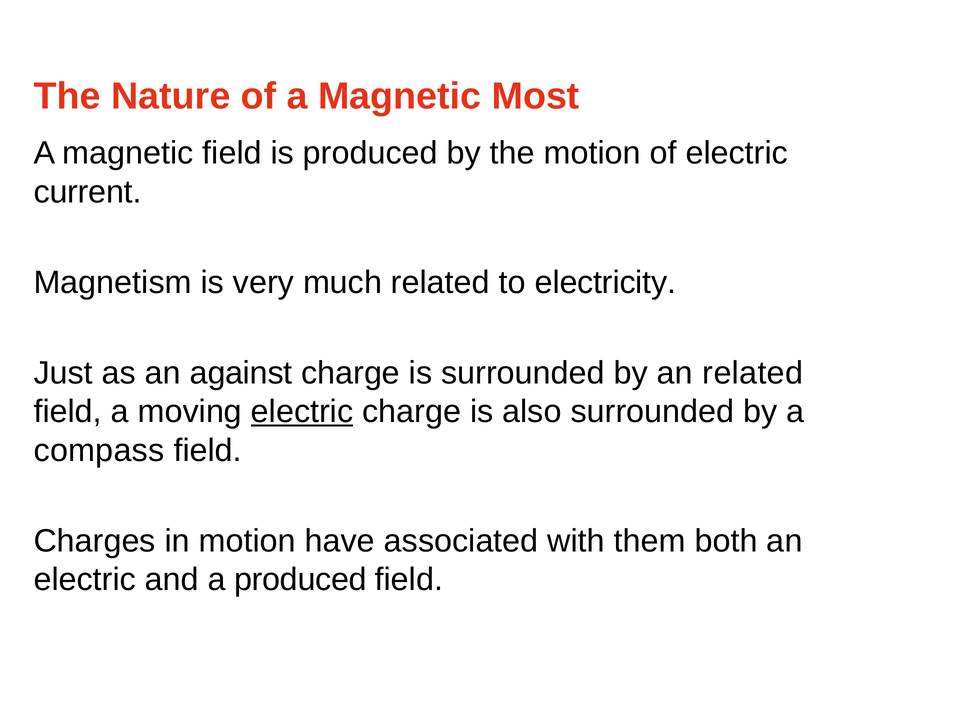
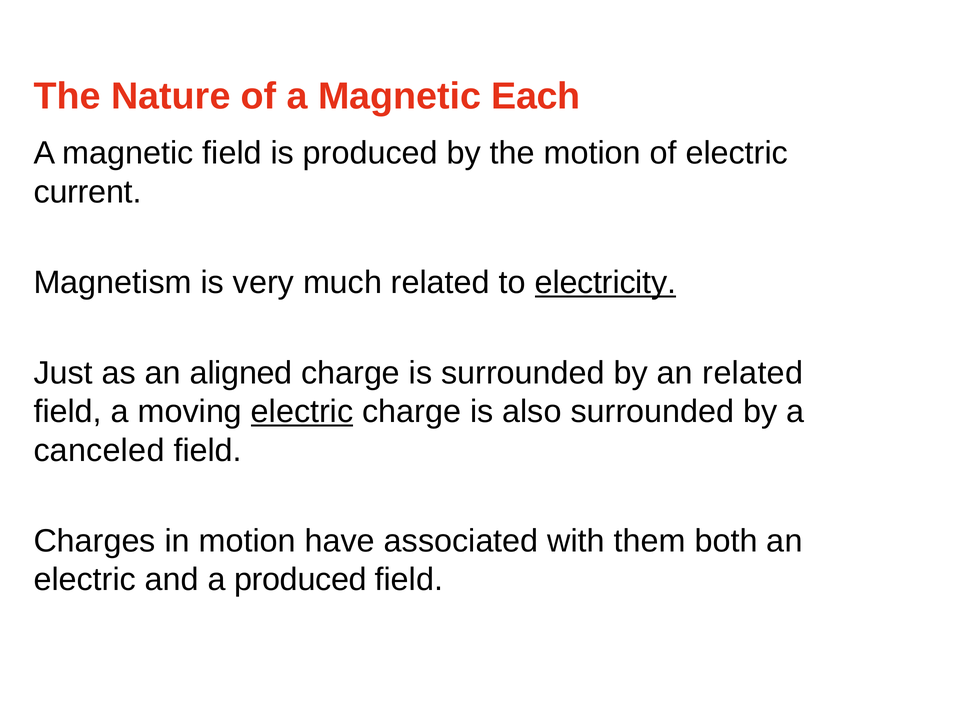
Most: Most -> Each
electricity underline: none -> present
against: against -> aligned
compass: compass -> canceled
